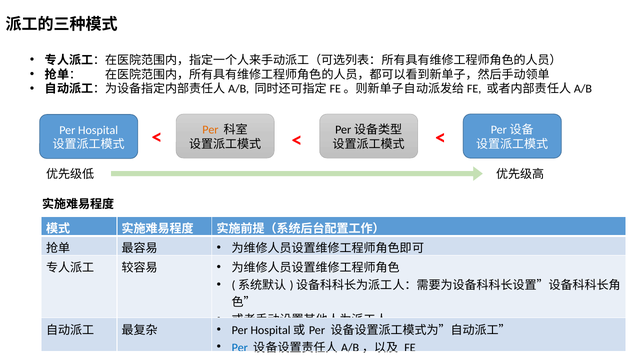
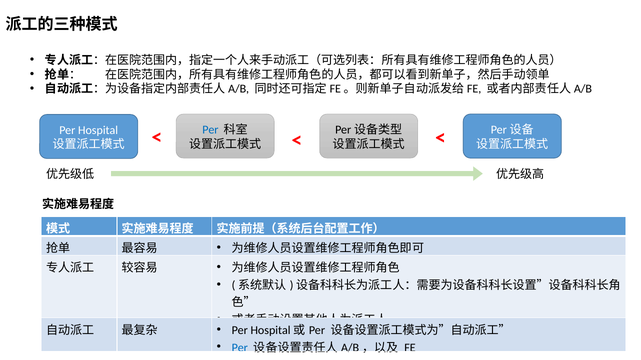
Per at (210, 130) colour: orange -> blue
